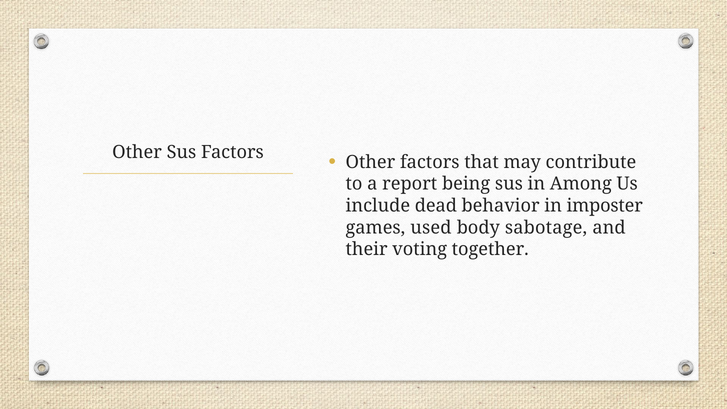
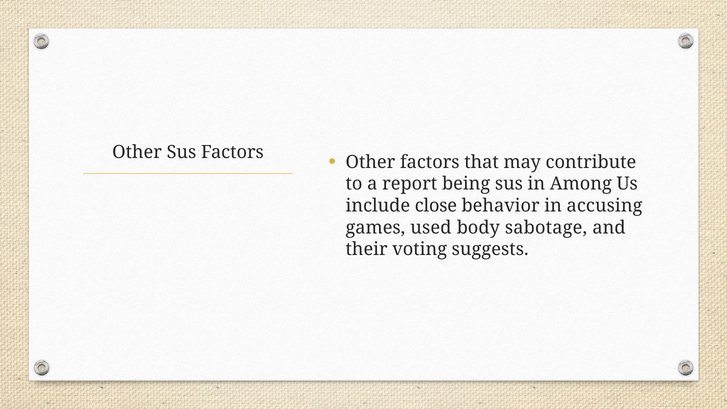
dead: dead -> close
imposter: imposter -> accusing
together: together -> suggests
